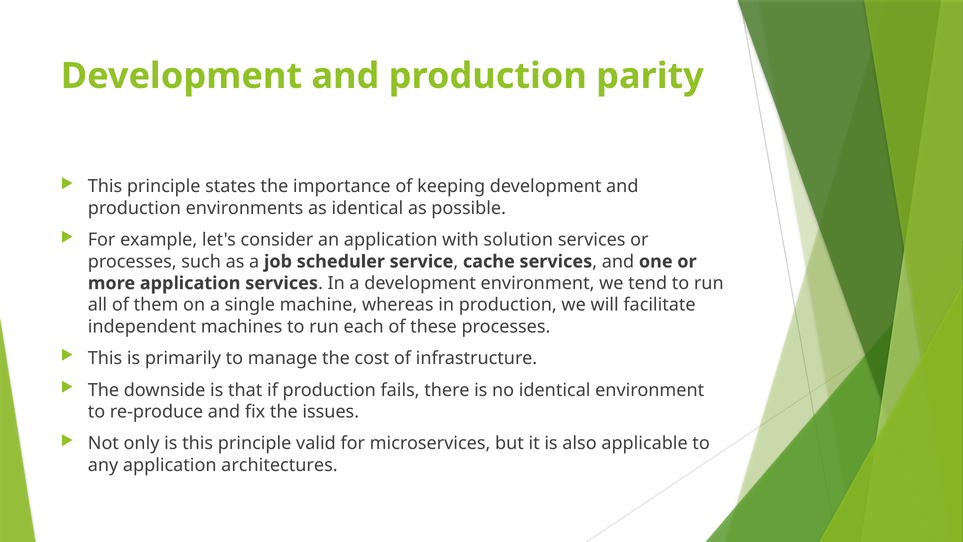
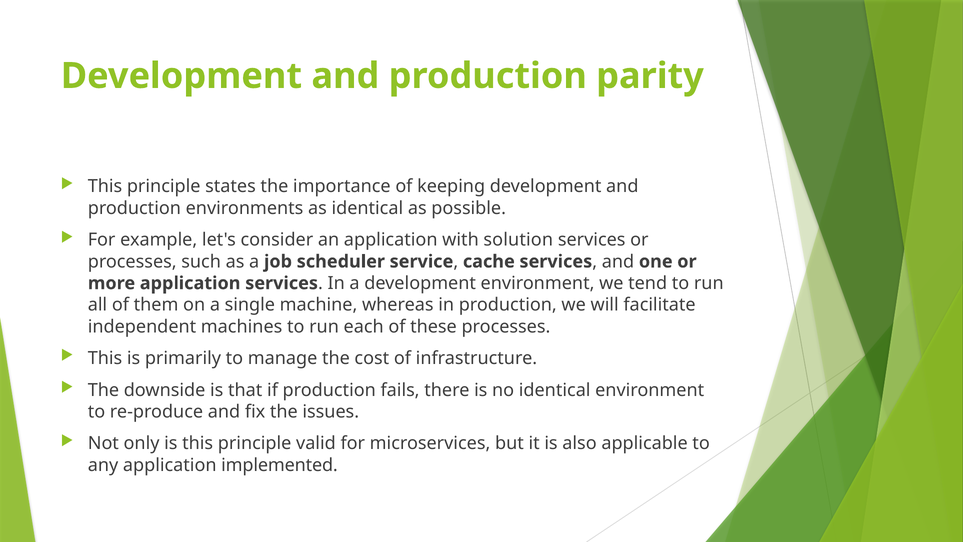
architectures: architectures -> implemented
